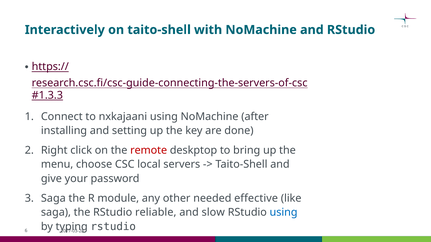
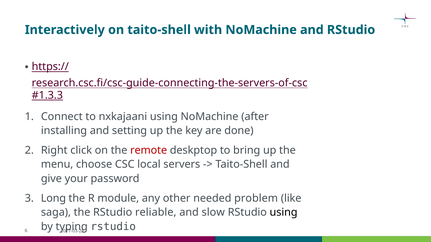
Saga at (53, 199): Saga -> Long
effective: effective -> problem
using at (284, 213) colour: blue -> black
